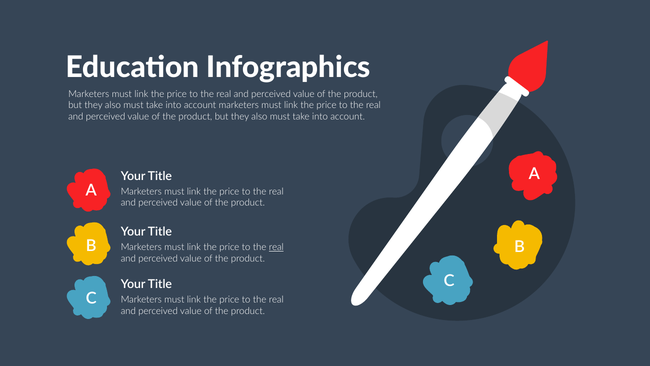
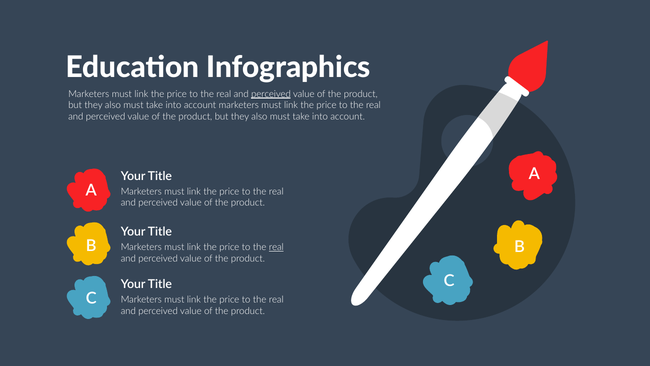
perceived at (271, 94) underline: none -> present
